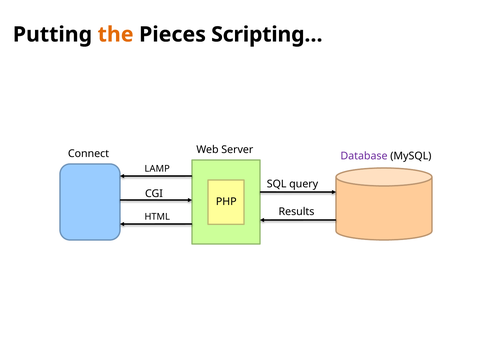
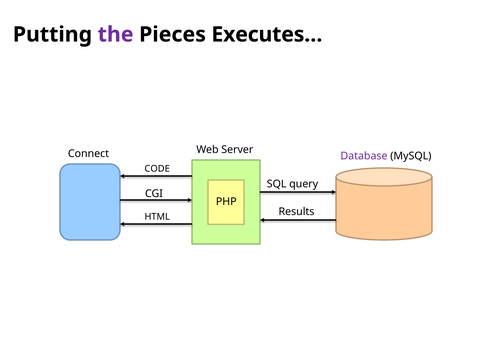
the colour: orange -> purple
Scripting…: Scripting… -> Executes…
LAMP: LAMP -> CODE
